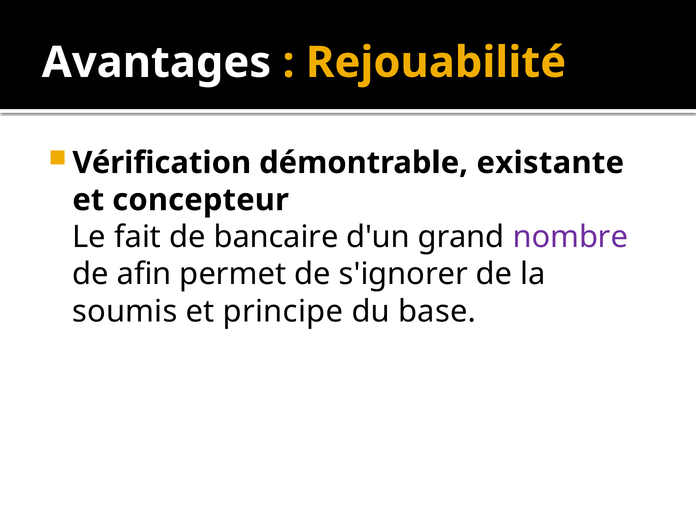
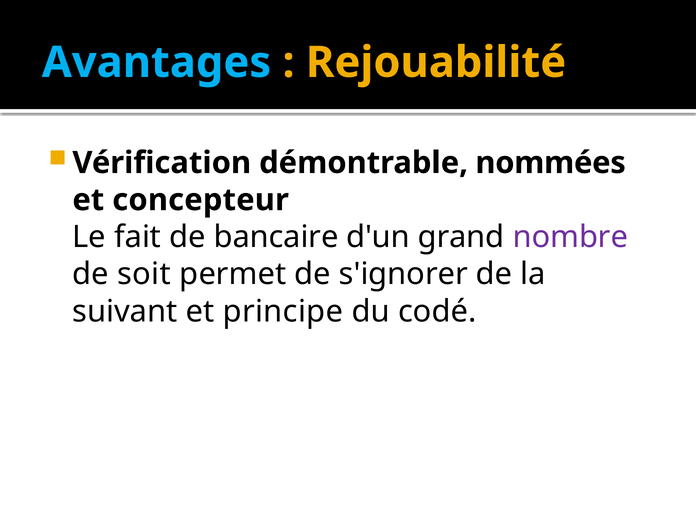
Avantages colour: white -> light blue
existante: existante -> nommées
afin: afin -> soit
soumis: soumis -> suivant
base: base -> codé
